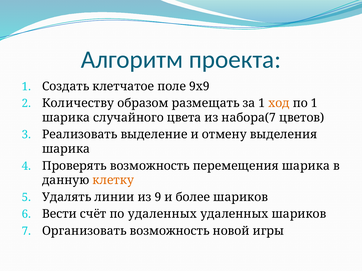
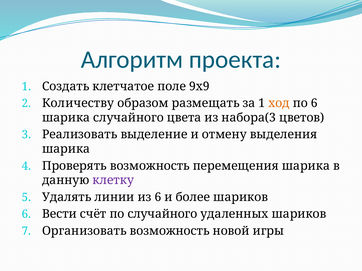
по 1: 1 -> 6
набора(7: набора(7 -> набора(3
клетку colour: orange -> purple
из 9: 9 -> 6
по удаленных: удаленных -> случайного
